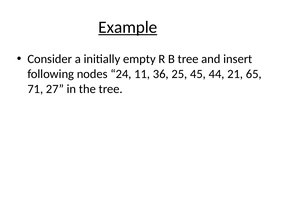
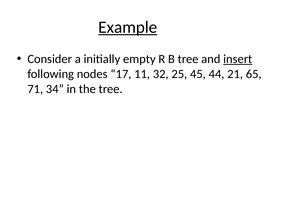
insert underline: none -> present
24: 24 -> 17
36: 36 -> 32
27: 27 -> 34
